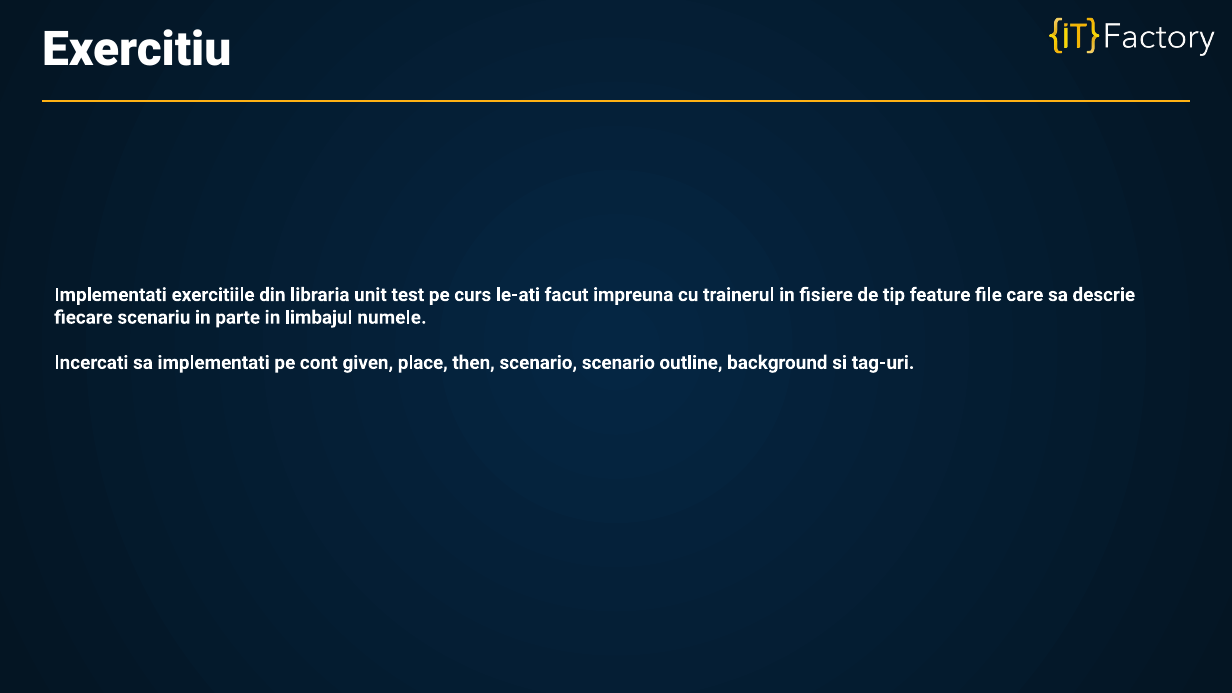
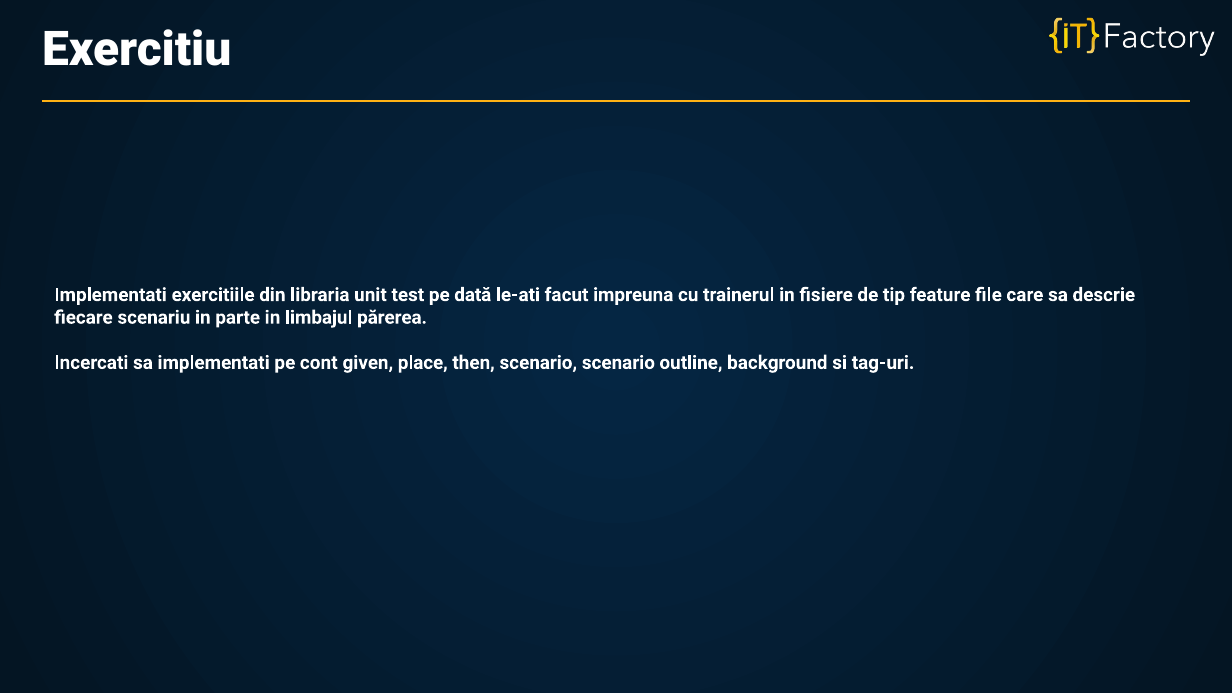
curs: curs -> dată
numele: numele -> părerea
